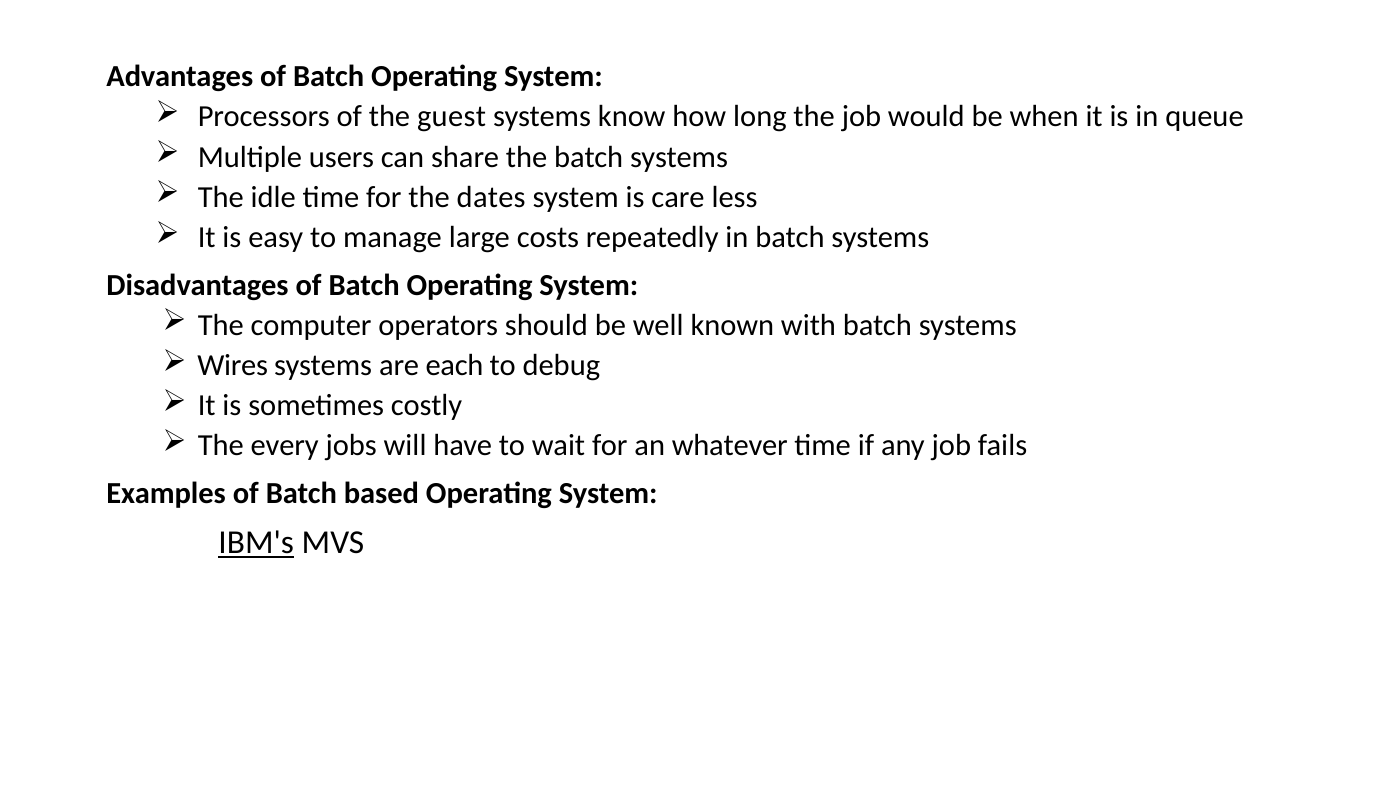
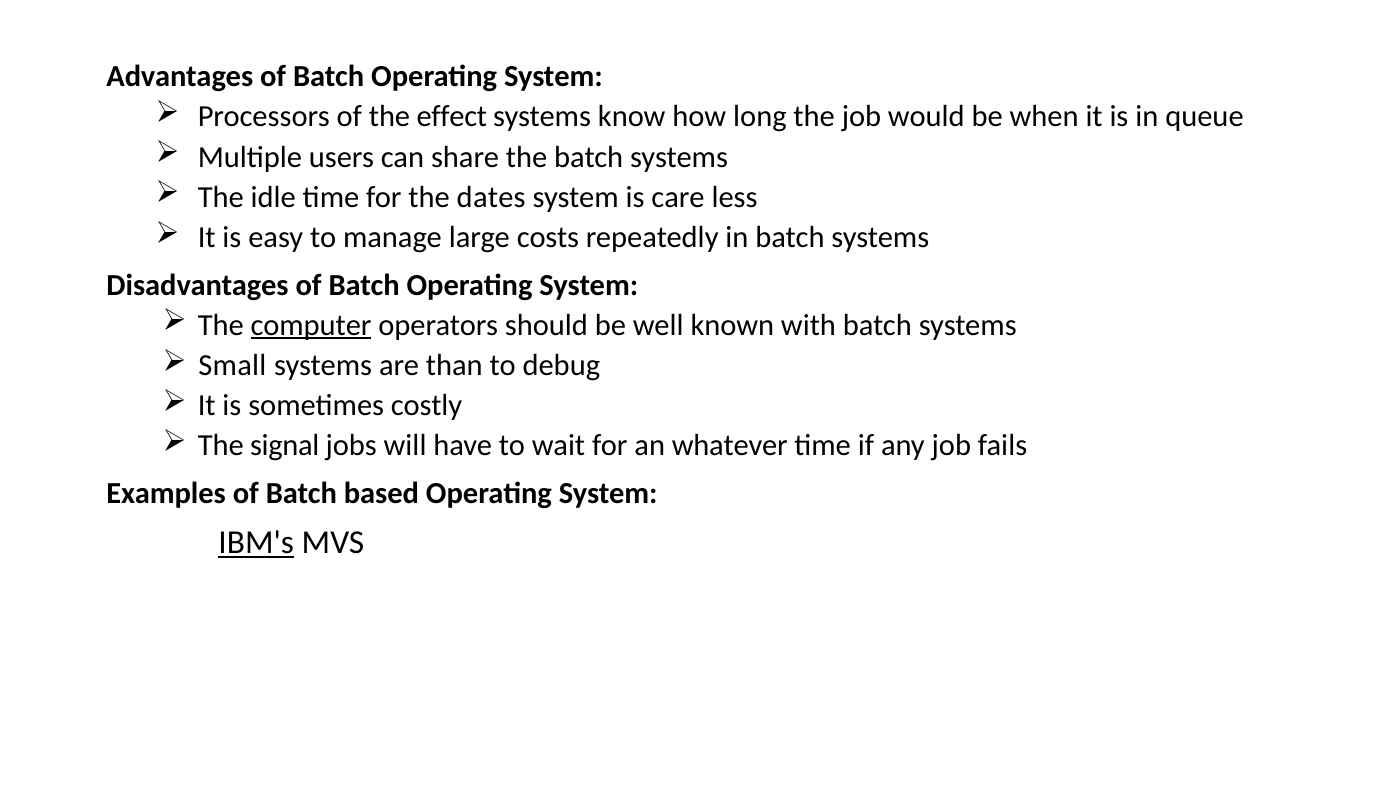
guest: guest -> effect
computer underline: none -> present
Wires: Wires -> Small
each: each -> than
every: every -> signal
